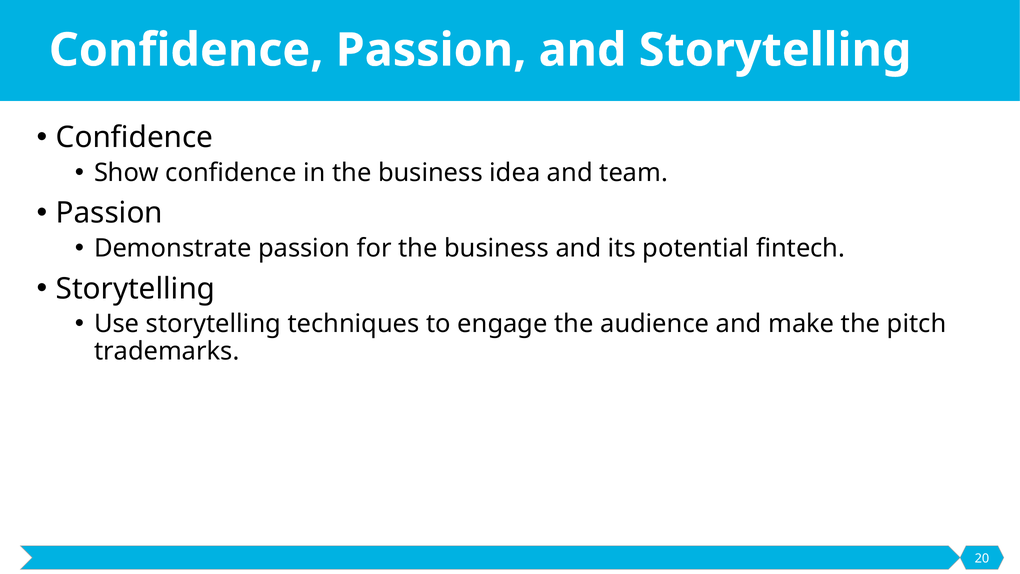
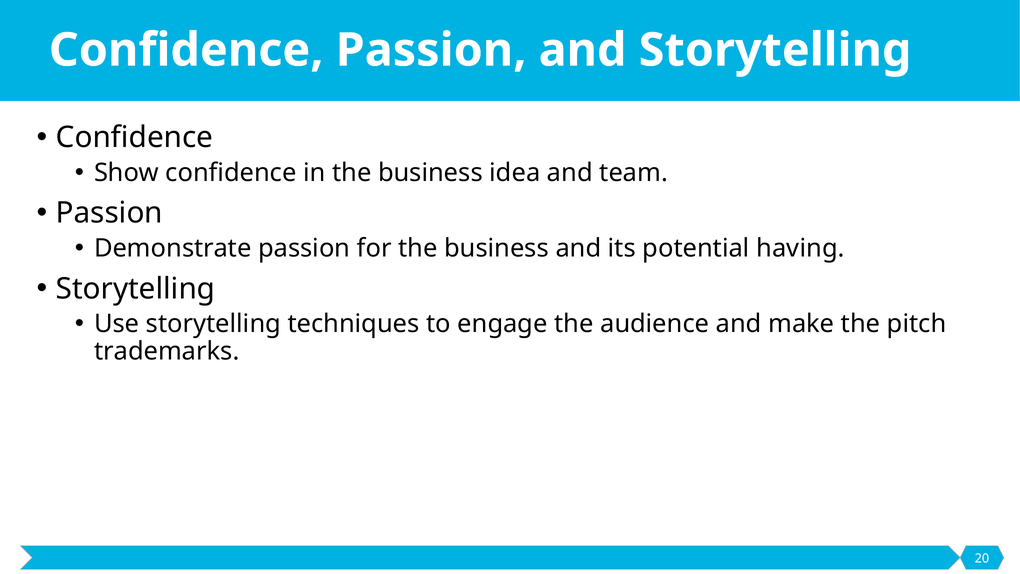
fintech: fintech -> having
